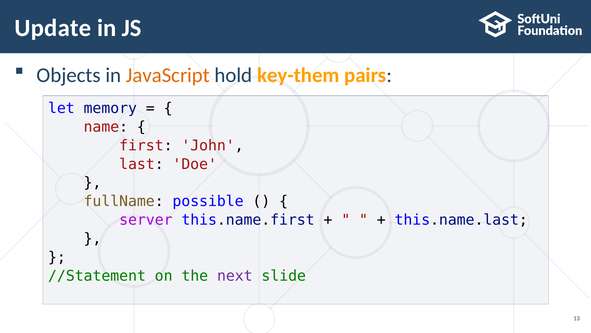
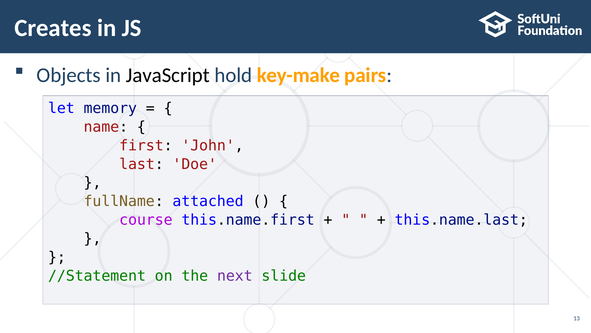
Update: Update -> Creates
JavaScript colour: orange -> black
key-them: key-them -> key-make
possible: possible -> attached
server: server -> course
